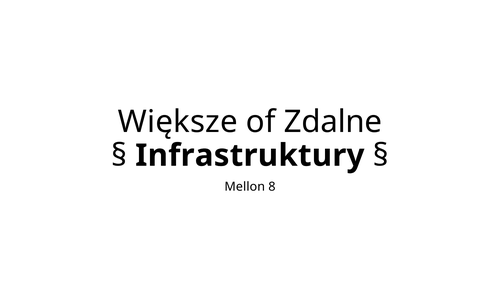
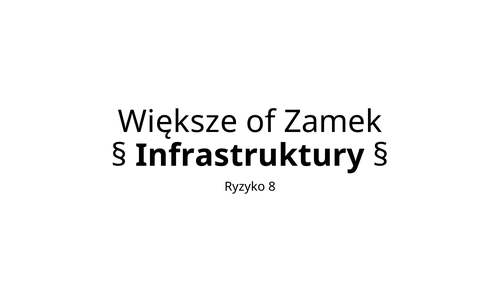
Zdalne: Zdalne -> Zamek
Mellon: Mellon -> Ryzyko
